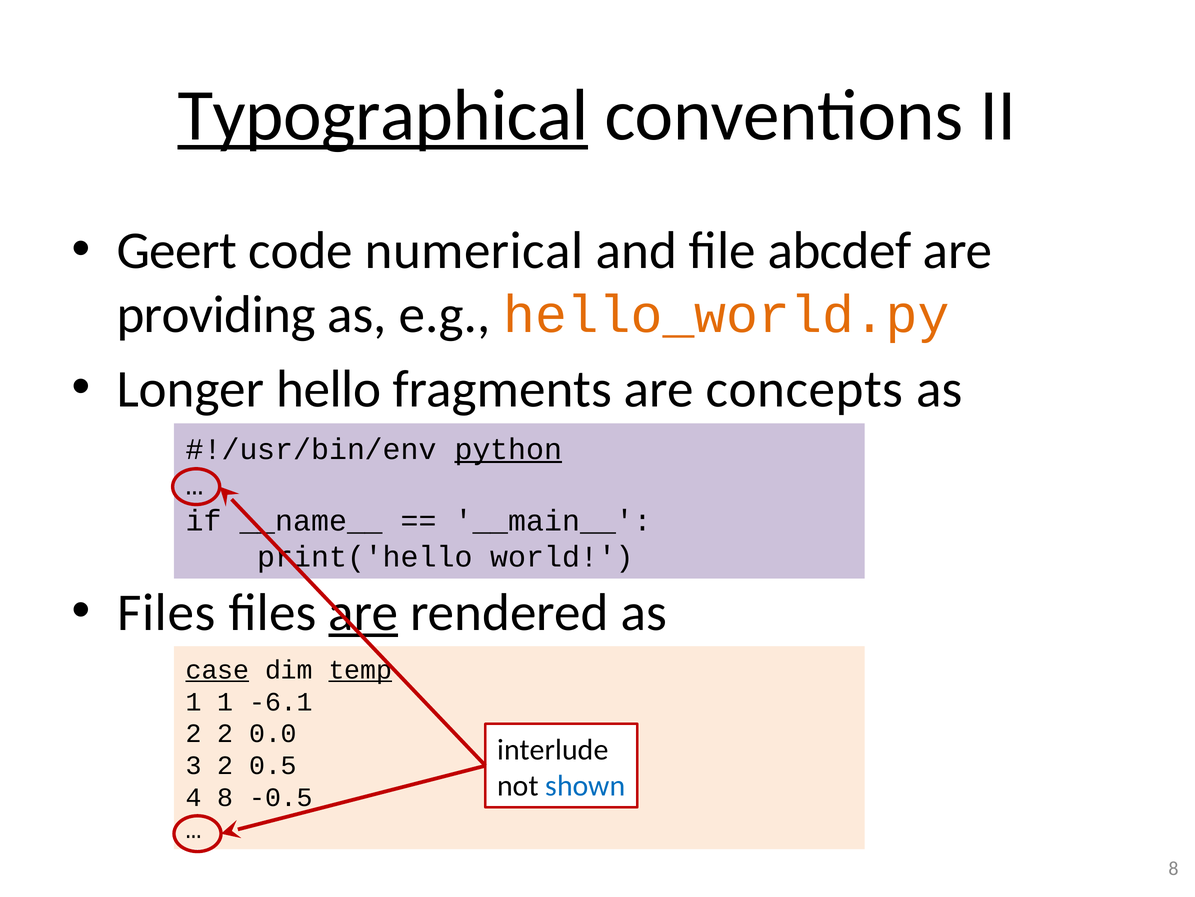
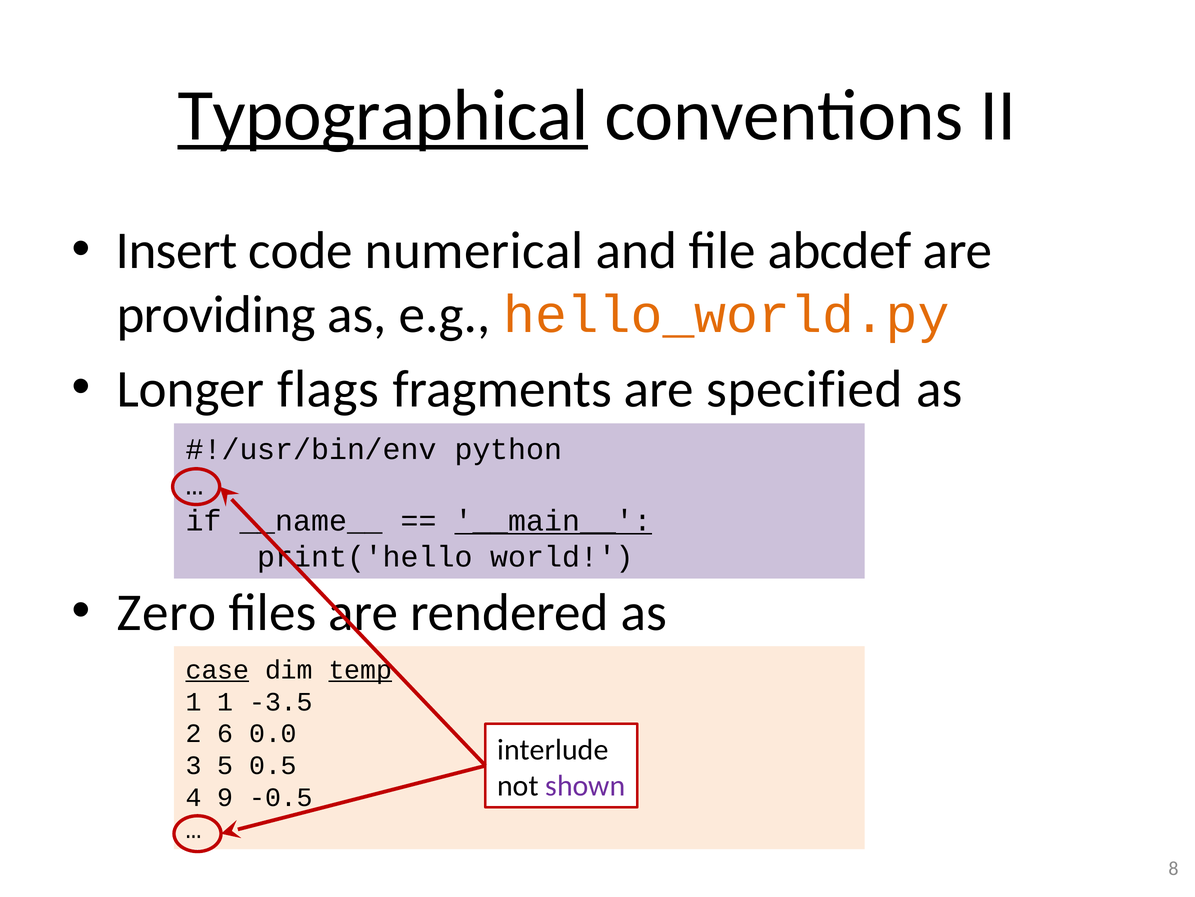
Geert: Geert -> Insert
hello: hello -> flags
concepts: concepts -> specified
python underline: present -> none
__main__ underline: none -> present
Files at (166, 612): Files -> Zero
are at (363, 612) underline: present -> none
-6.1: -6.1 -> -3.5
2 2: 2 -> 6
3 2: 2 -> 5
shown colour: blue -> purple
4 8: 8 -> 9
